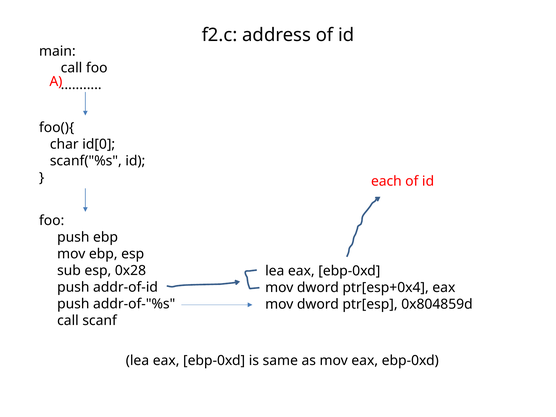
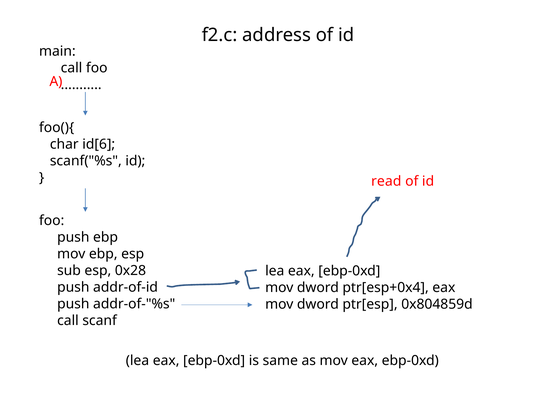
id[0: id[0 -> id[6
each: each -> read
